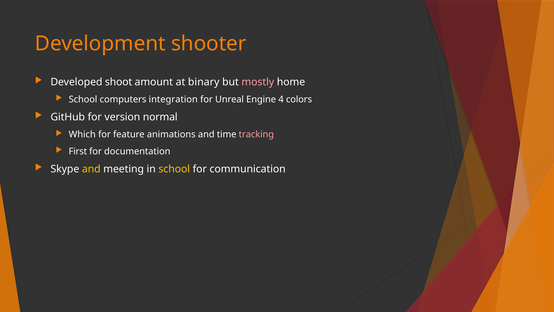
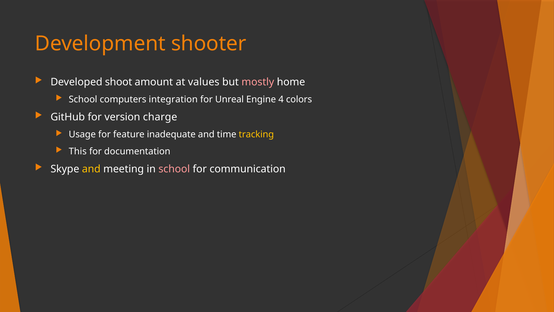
binary: binary -> values
normal: normal -> charge
Which: Which -> Usage
animations: animations -> inadequate
tracking colour: pink -> yellow
First: First -> This
school at (174, 169) colour: yellow -> pink
